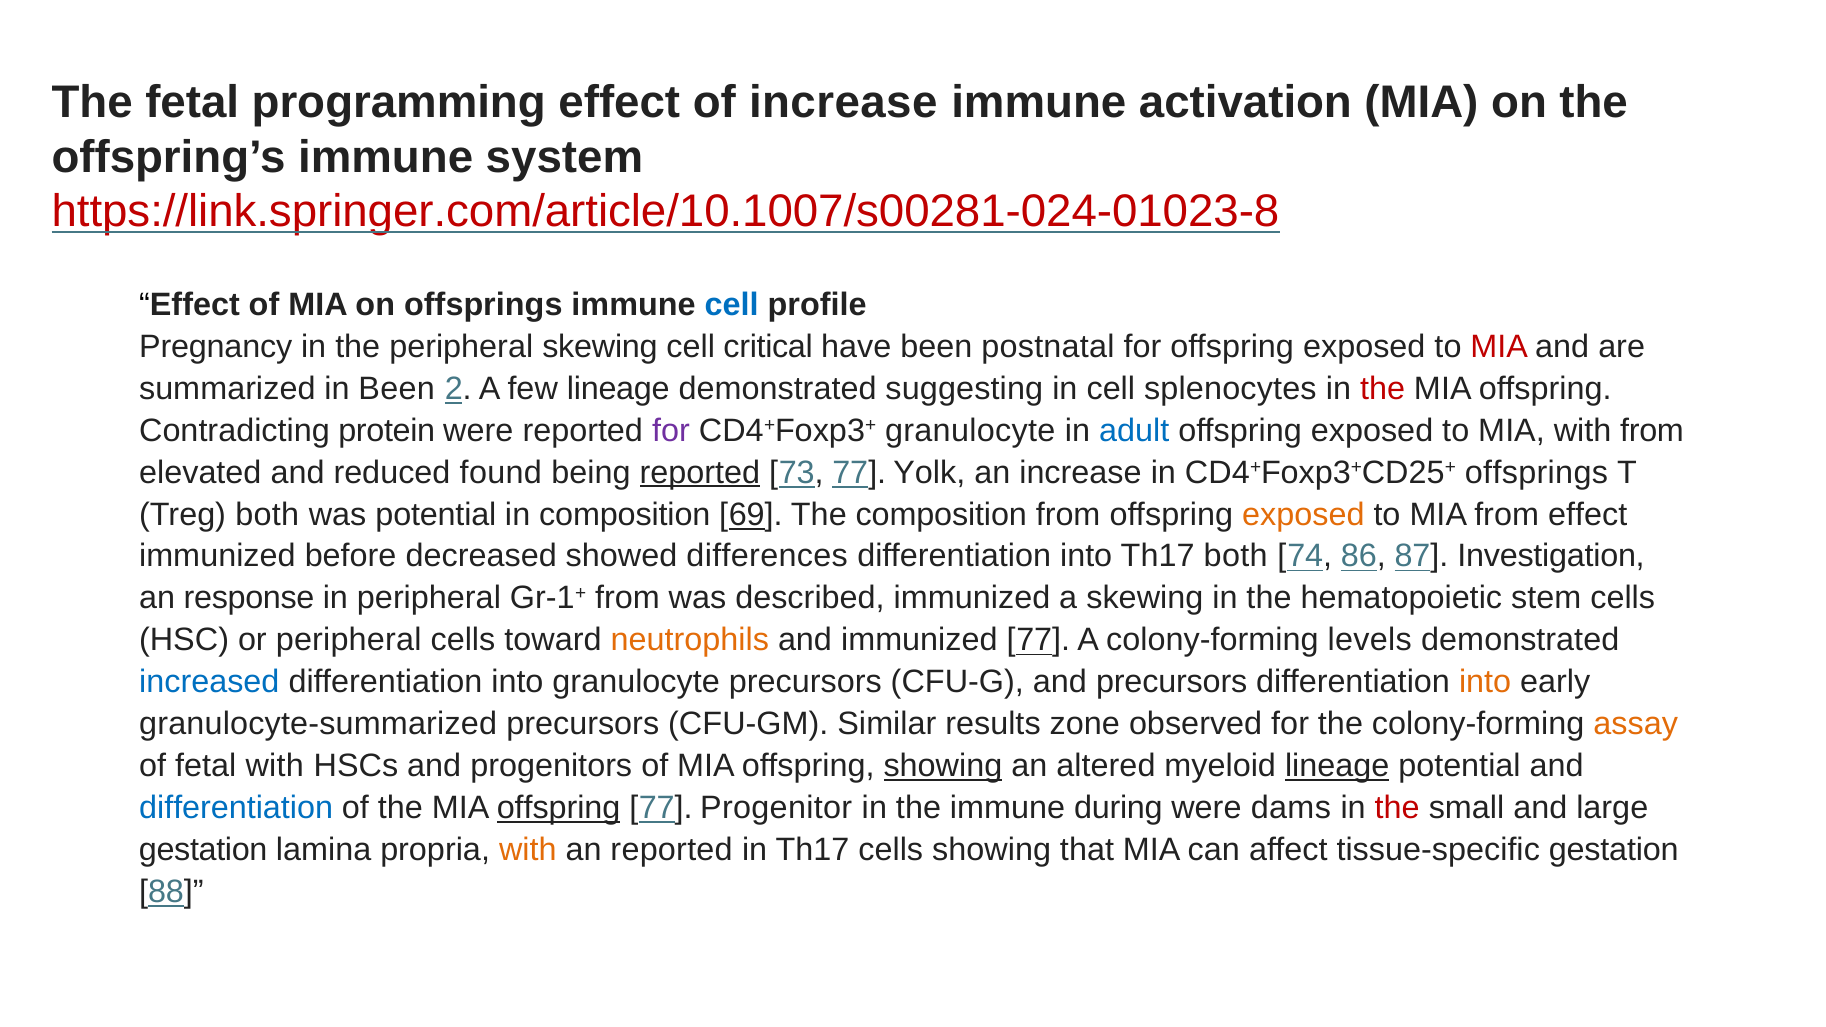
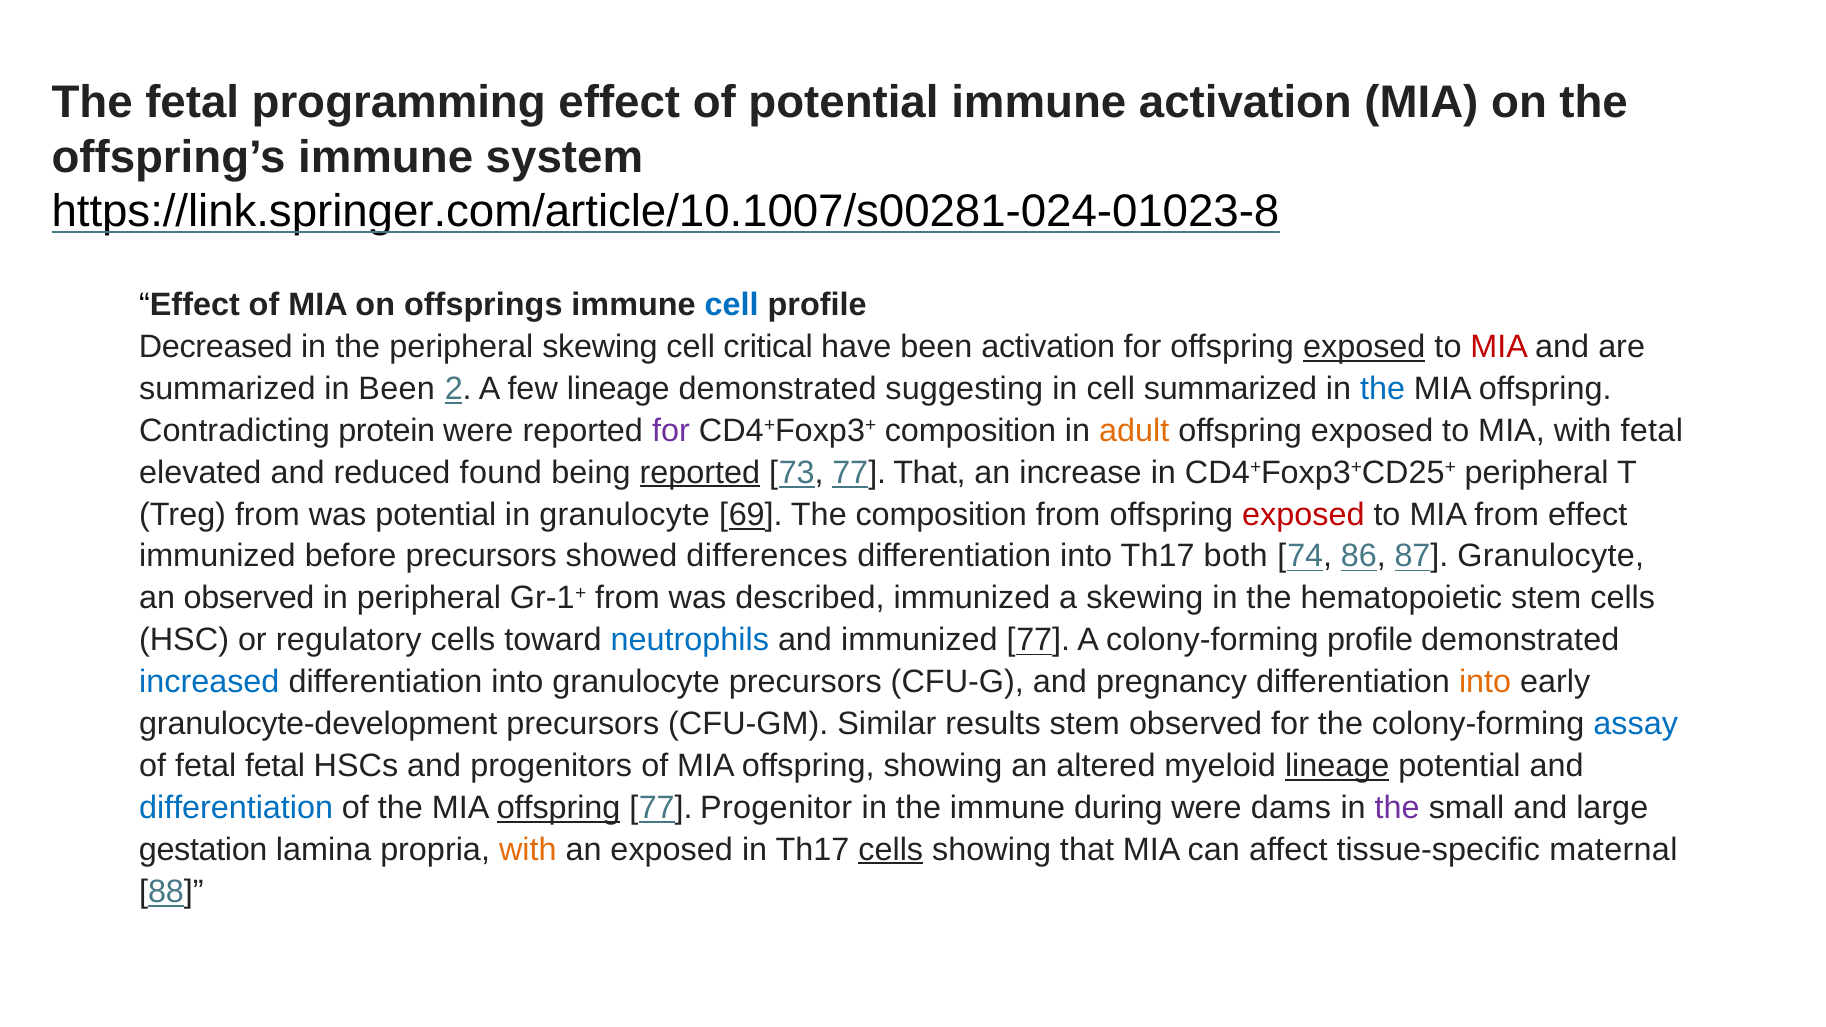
of increase: increase -> potential
https://link.springer.com/article/10.1007/s00281-024-01023-8 colour: red -> black
Pregnancy: Pregnancy -> Decreased
been postnatal: postnatal -> activation
exposed at (1364, 347) underline: none -> present
cell splenocytes: splenocytes -> summarized
the at (1383, 389) colour: red -> blue
CD4+Foxp3+ granulocyte: granulocyte -> composition
adult colour: blue -> orange
with from: from -> fetal
77 Yolk: Yolk -> That
CD4+Foxp3+CD25+ offsprings: offsprings -> peripheral
Treg both: both -> from
in composition: composition -> granulocyte
exposed at (1303, 514) colour: orange -> red
before decreased: decreased -> precursors
87 Investigation: Investigation -> Granulocyte
an response: response -> observed
or peripheral: peripheral -> regulatory
neutrophils colour: orange -> blue
colony-forming levels: levels -> profile
and precursors: precursors -> pregnancy
granulocyte-summarized: granulocyte-summarized -> granulocyte-development
results zone: zone -> stem
assay colour: orange -> blue
fetal with: with -> fetal
showing at (943, 766) underline: present -> none
the at (1397, 808) colour: red -> purple
an reported: reported -> exposed
cells at (891, 850) underline: none -> present
tissue-specific gestation: gestation -> maternal
